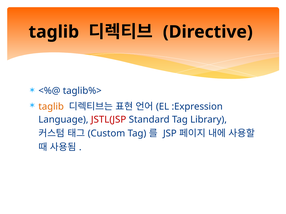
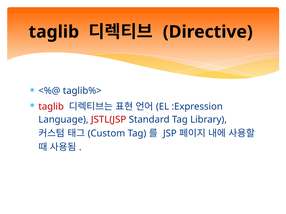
taglib at (51, 107) colour: orange -> red
